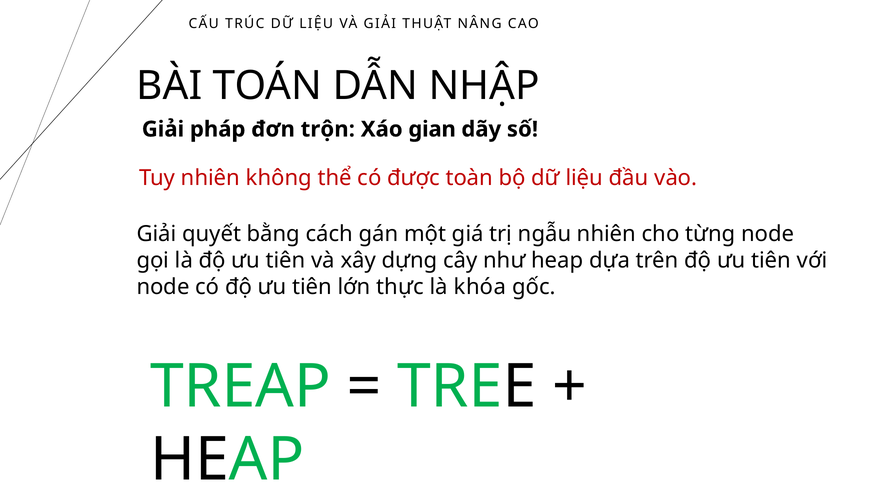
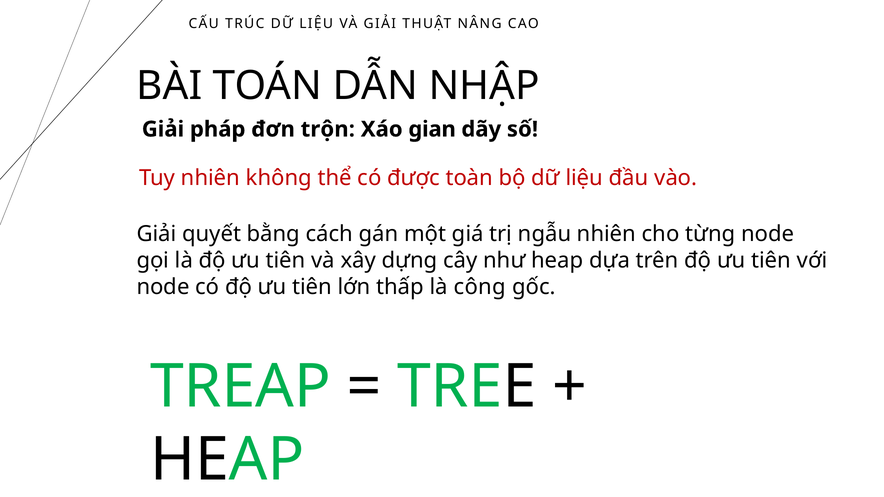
thực: thực -> thấp
khóa: khóa -> công
